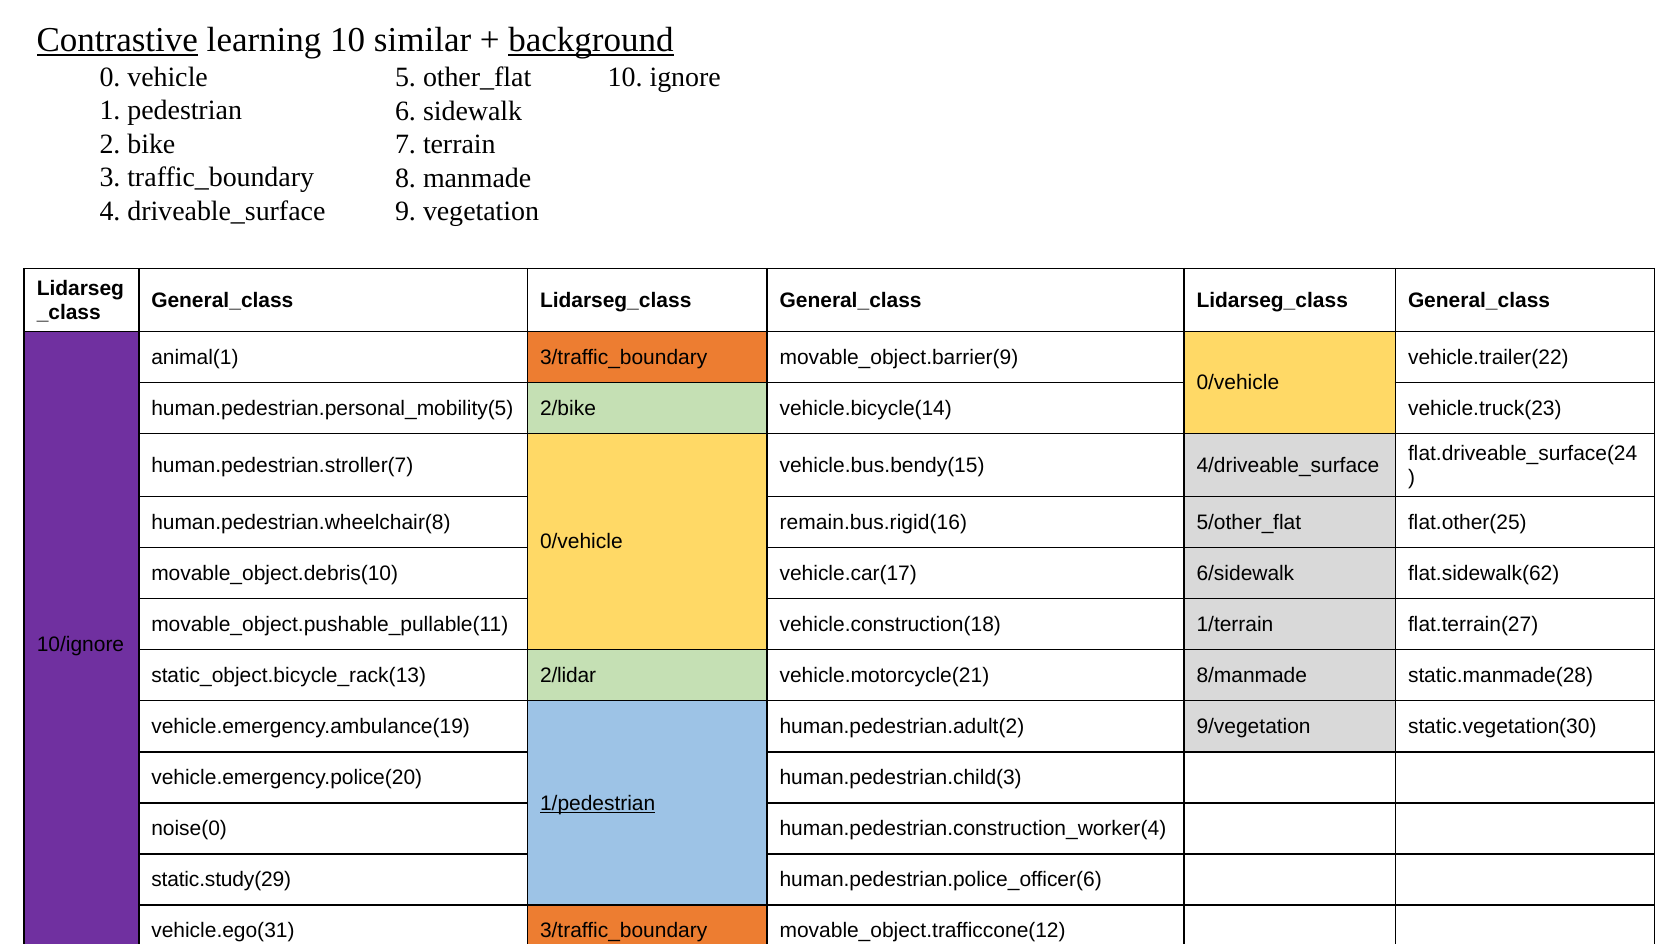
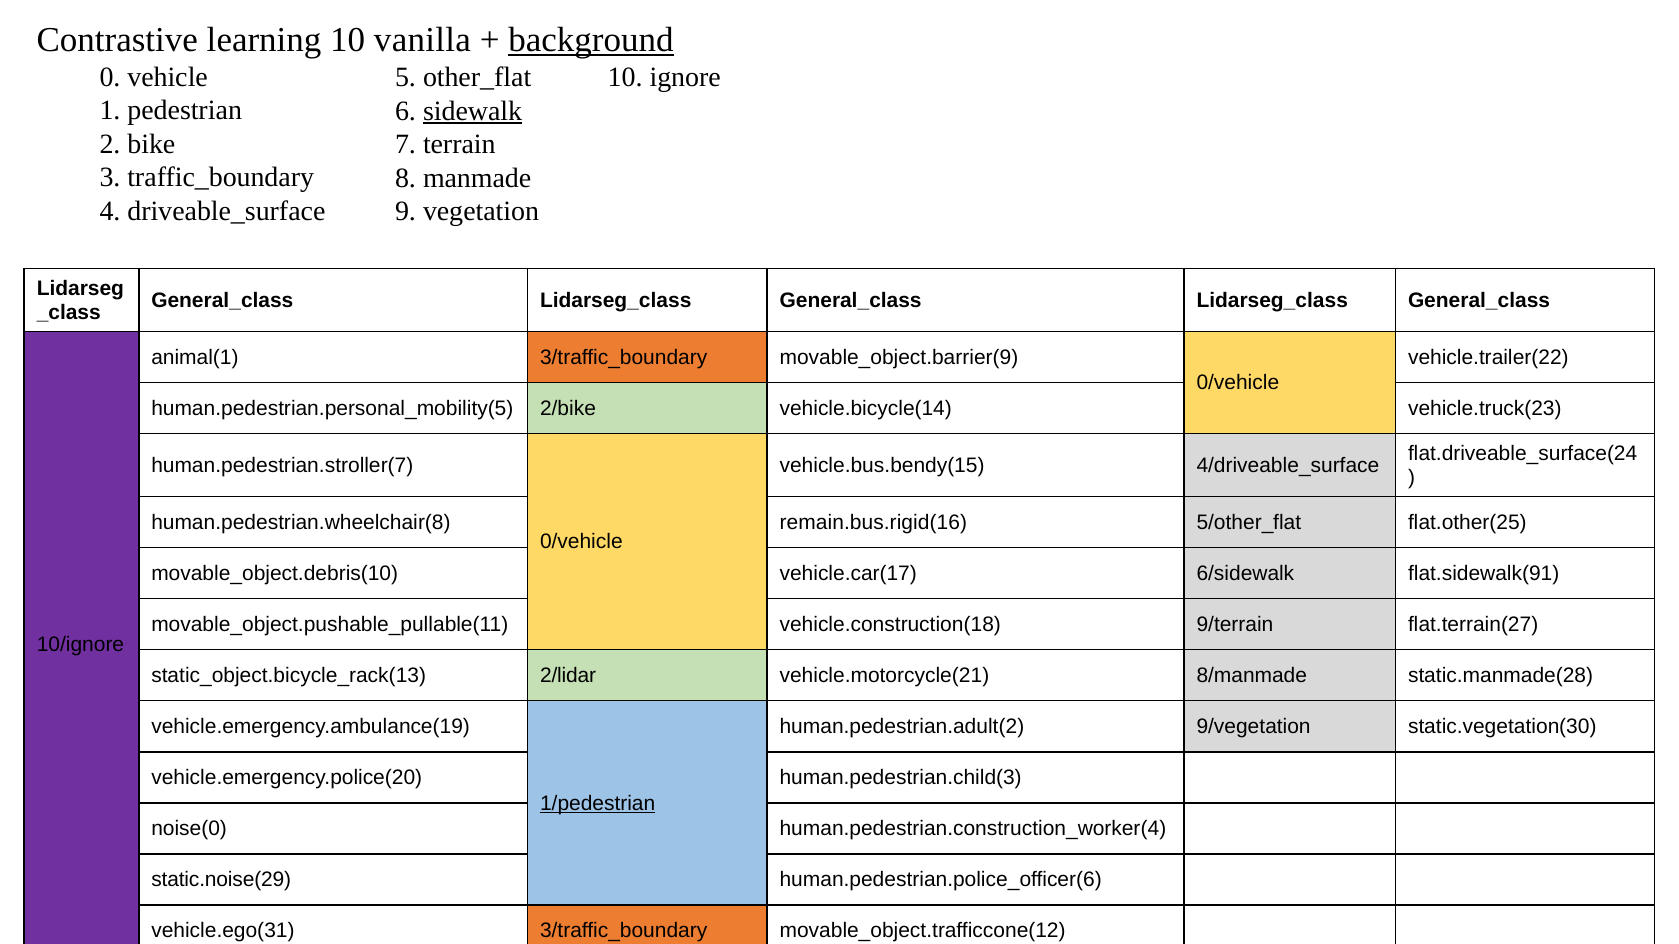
Contrastive underline: present -> none
similar: similar -> vanilla
sidewalk underline: none -> present
flat.sidewalk(62: flat.sidewalk(62 -> flat.sidewalk(91
1/terrain: 1/terrain -> 9/terrain
static.study(29: static.study(29 -> static.noise(29
